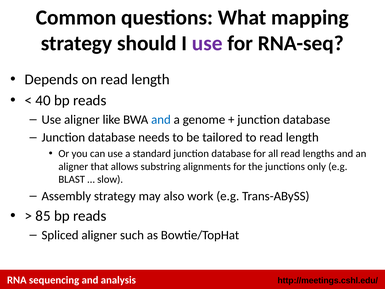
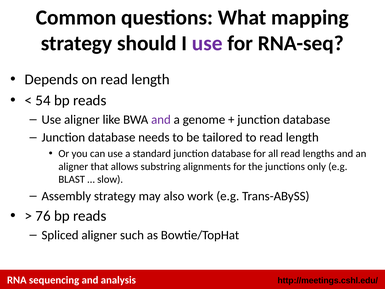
40: 40 -> 54
and at (161, 119) colour: blue -> purple
85: 85 -> 76
